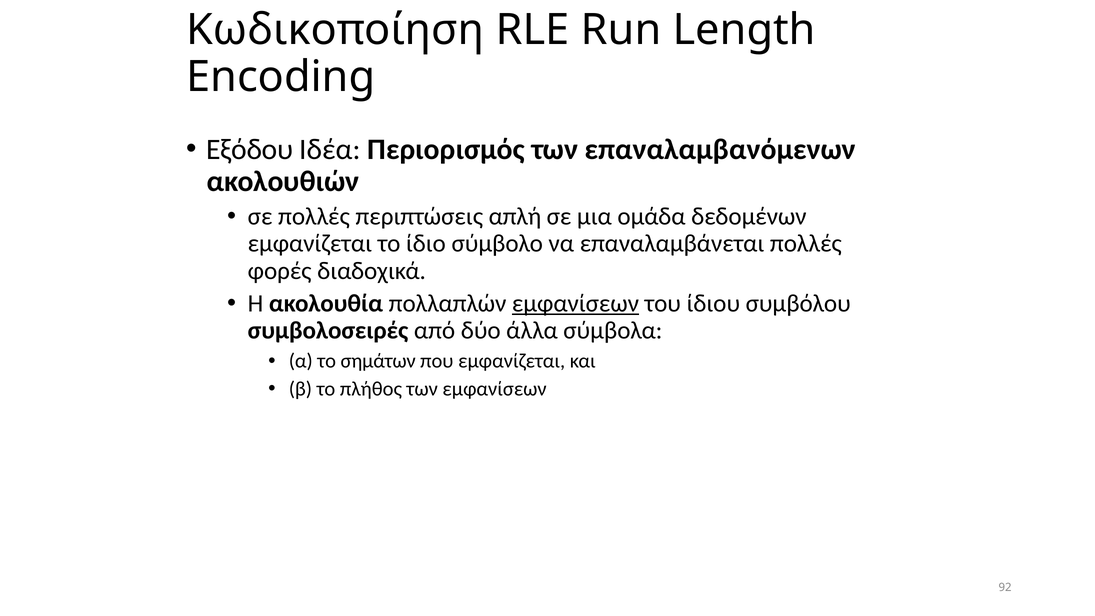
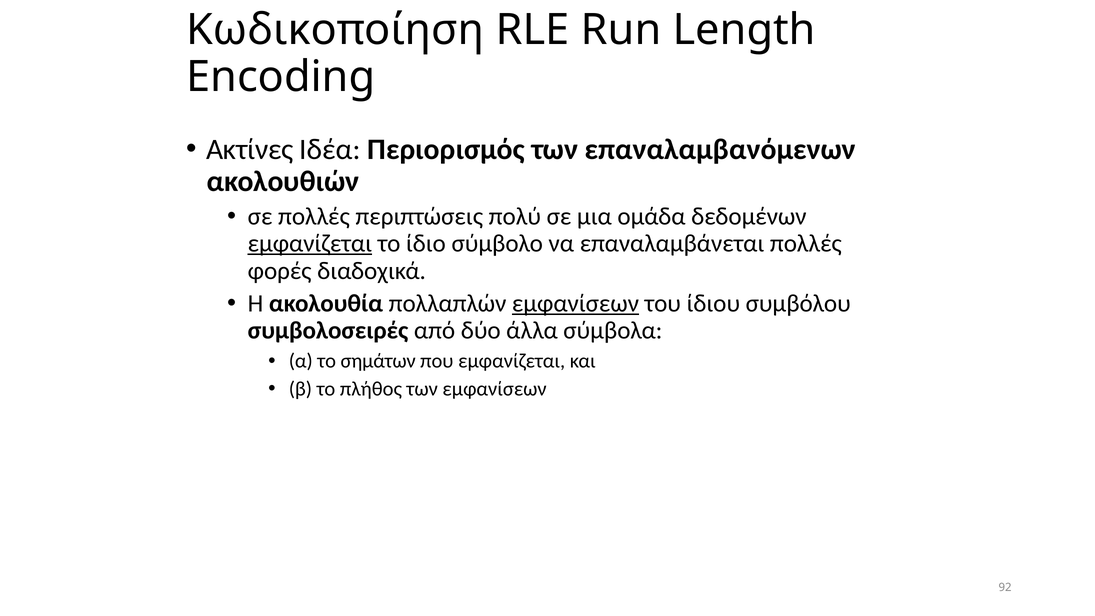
Εξόδου: Εξόδου -> Ακτίνες
απλή: απλή -> πολύ
εμφανίζεται at (310, 244) underline: none -> present
